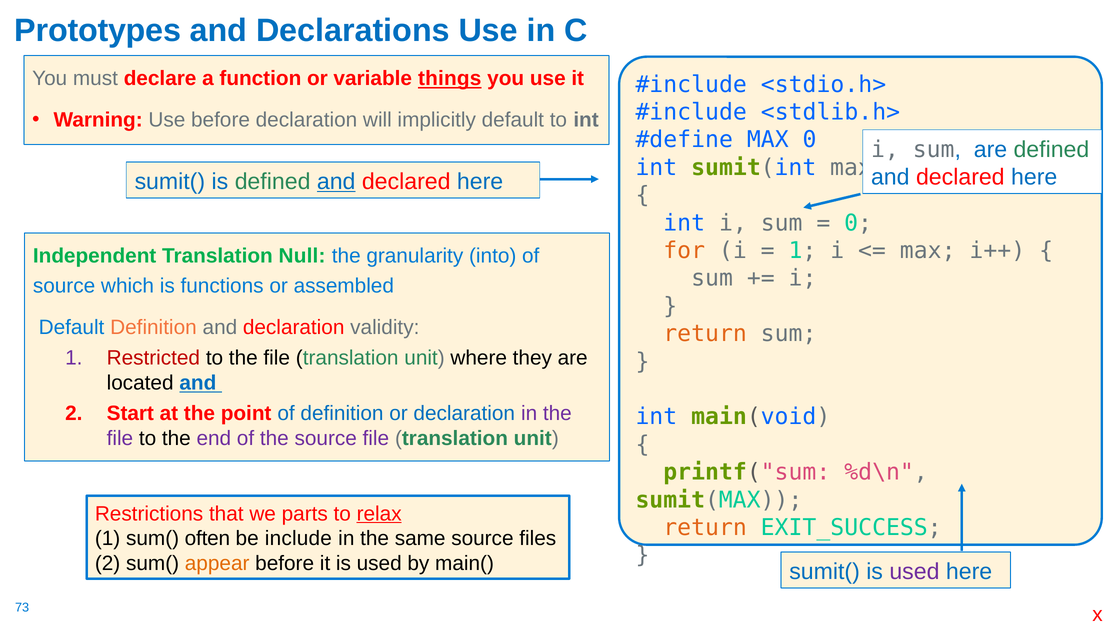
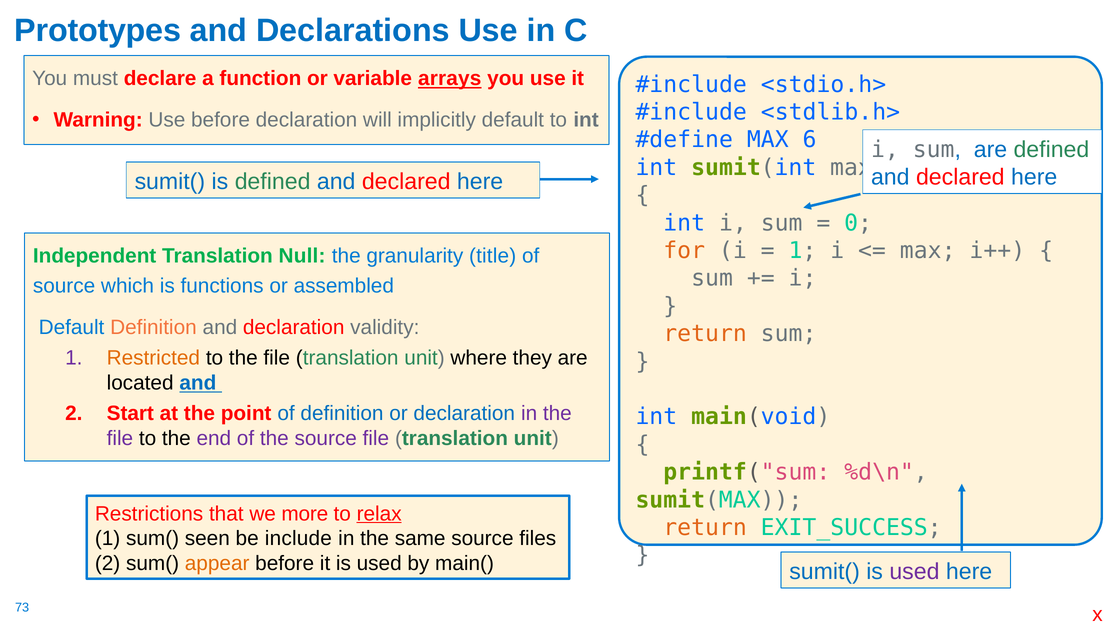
things: things -> arrays
MAX 0: 0 -> 6
and at (336, 182) underline: present -> none
into: into -> title
Restricted colour: red -> orange
parts: parts -> more
often: often -> seen
